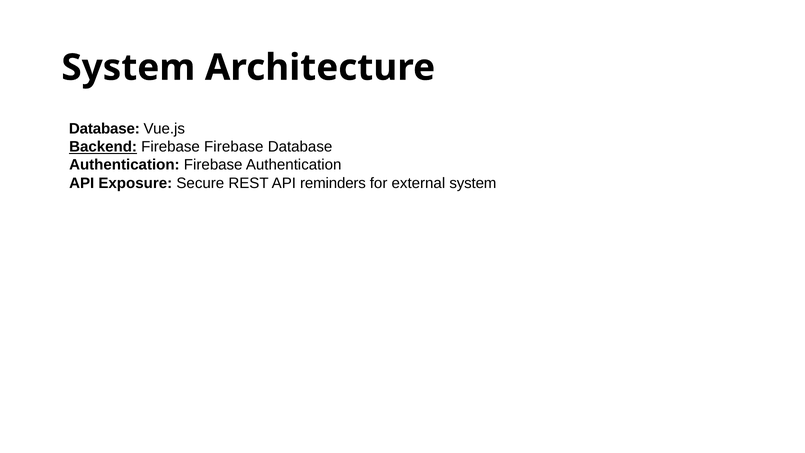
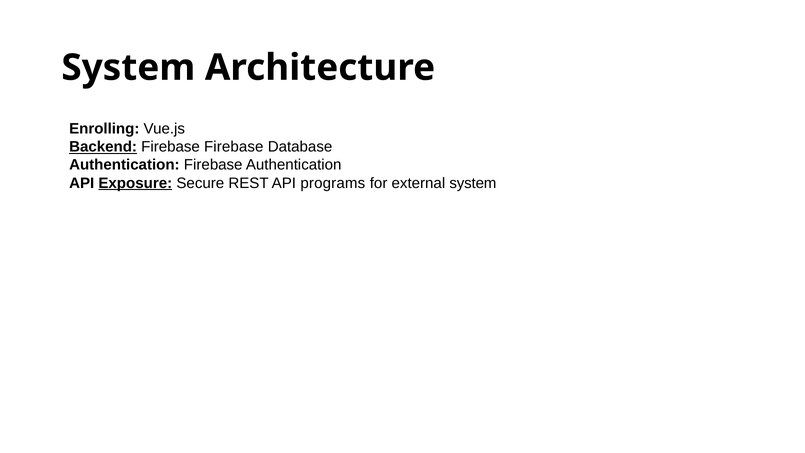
Database at (104, 129): Database -> Enrolling
Exposure underline: none -> present
reminders: reminders -> programs
